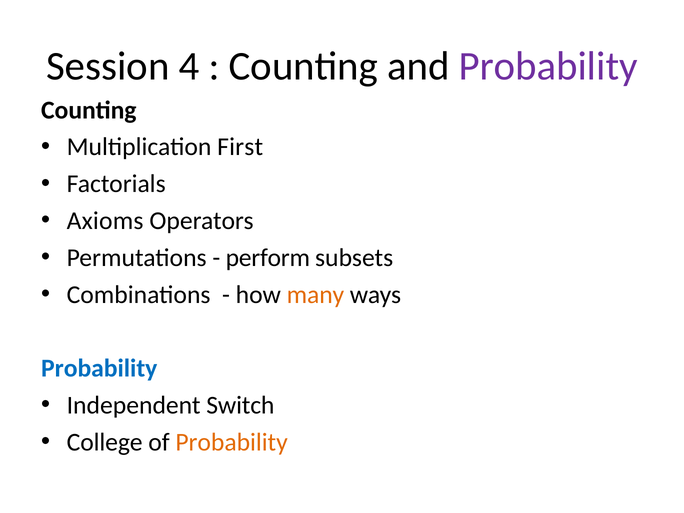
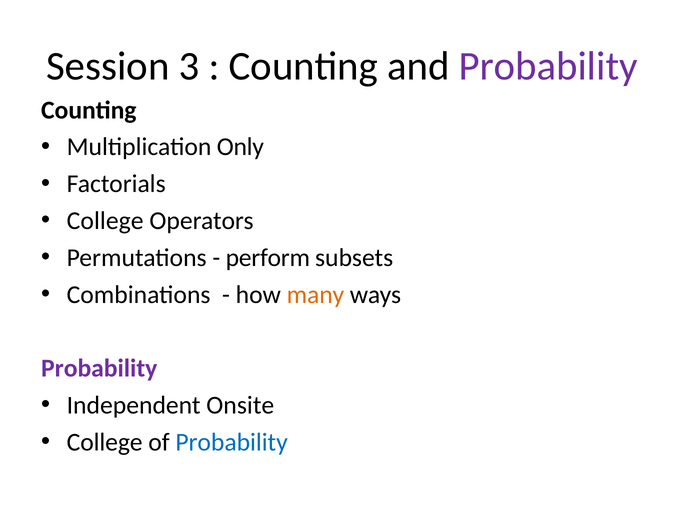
4: 4 -> 3
First: First -> Only
Axioms at (105, 221): Axioms -> College
Probability at (99, 368) colour: blue -> purple
Switch: Switch -> Onsite
Probability at (232, 442) colour: orange -> blue
